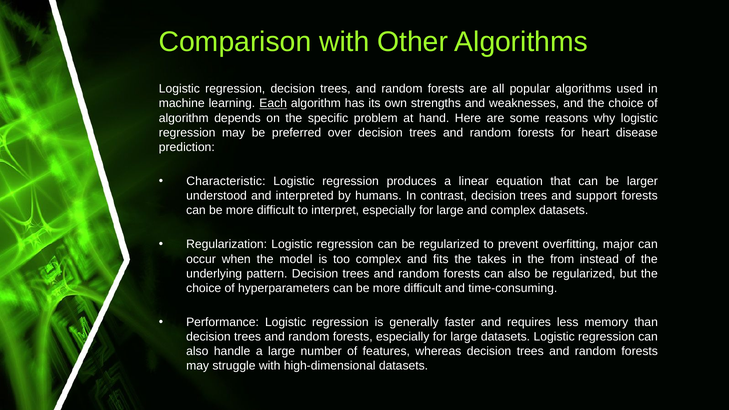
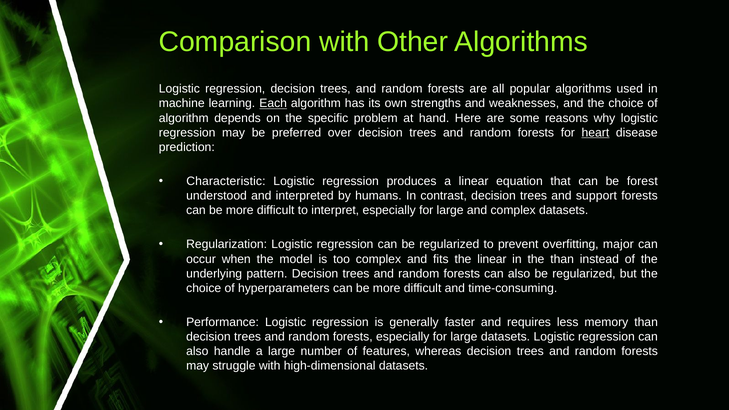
heart underline: none -> present
larger: larger -> forest
the takes: takes -> linear
the from: from -> than
